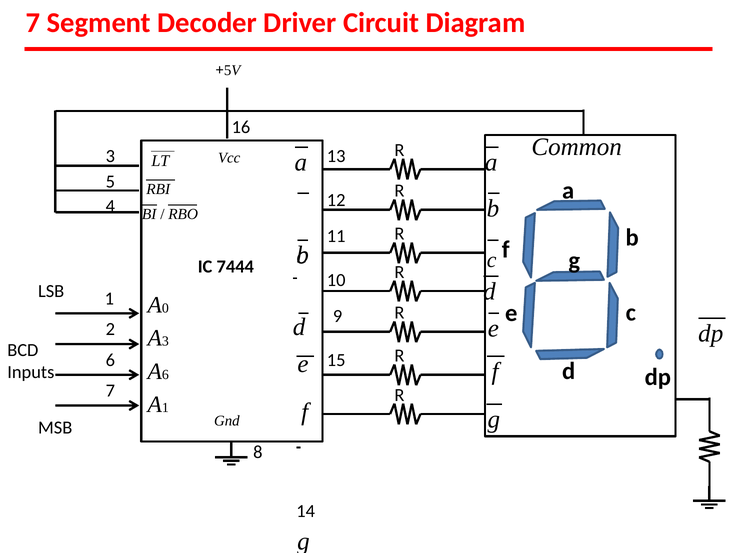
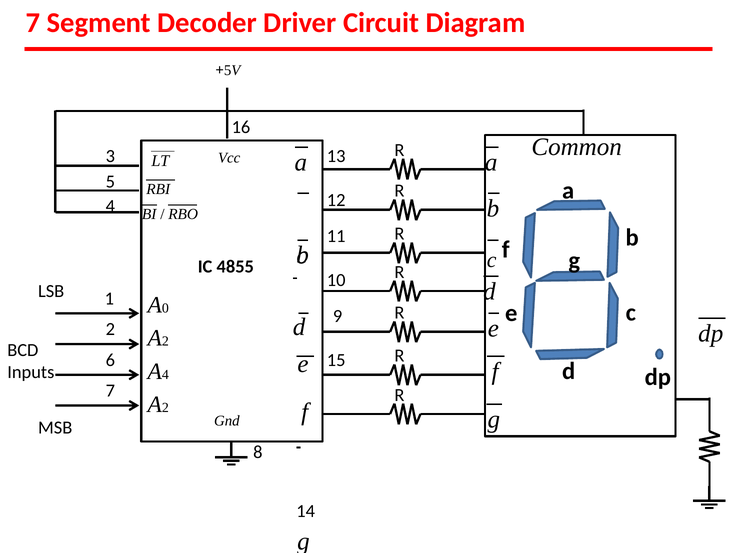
7444: 7444 -> 4855
3 at (165, 341): 3 -> 2
A 6: 6 -> 4
1 at (165, 407): 1 -> 2
